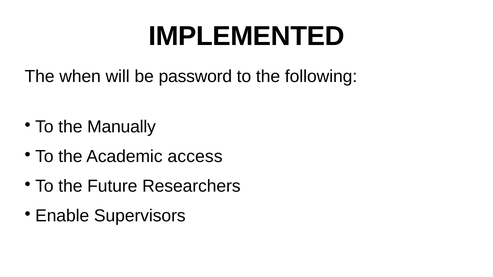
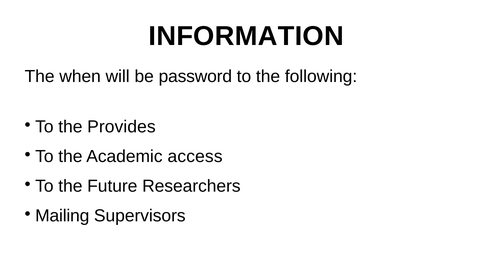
IMPLEMENTED: IMPLEMENTED -> INFORMATION
Manually: Manually -> Provides
Enable: Enable -> Mailing
